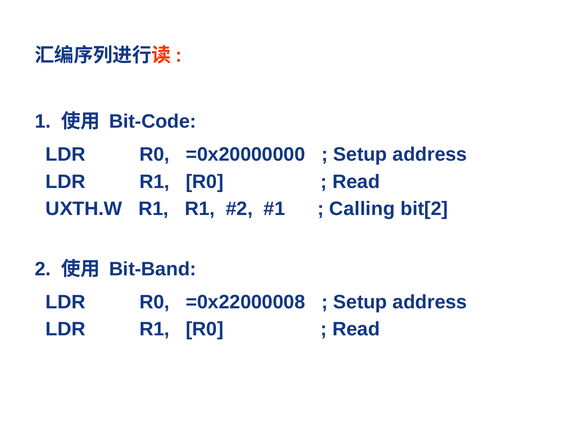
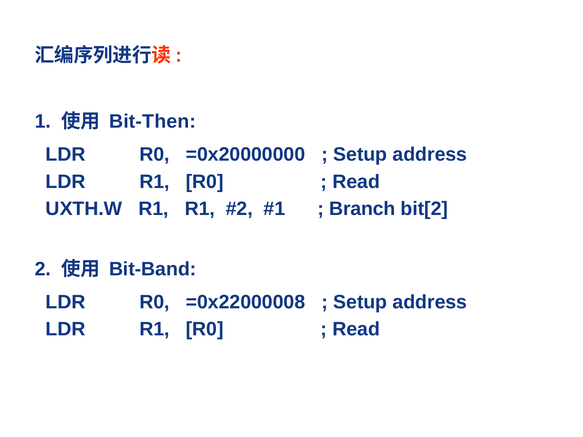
Bit-Code: Bit-Code -> Bit-Then
Calling: Calling -> Branch
